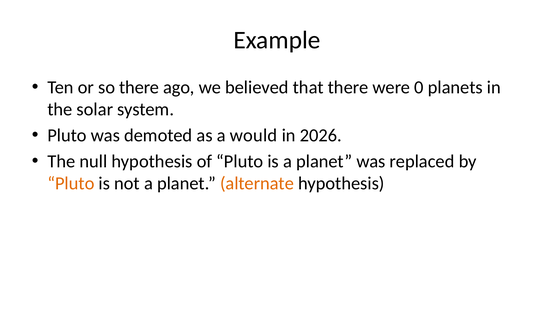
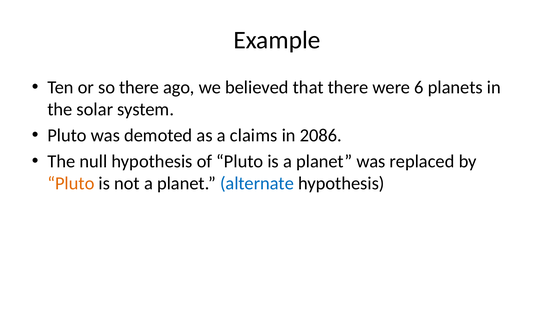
0: 0 -> 6
would: would -> claims
2026: 2026 -> 2086
alternate colour: orange -> blue
